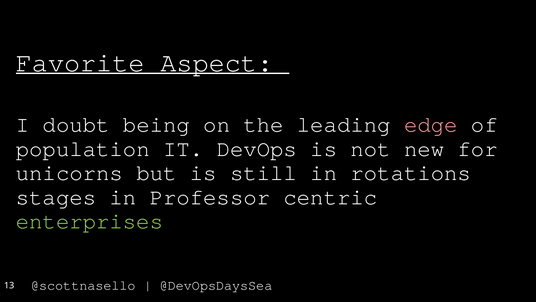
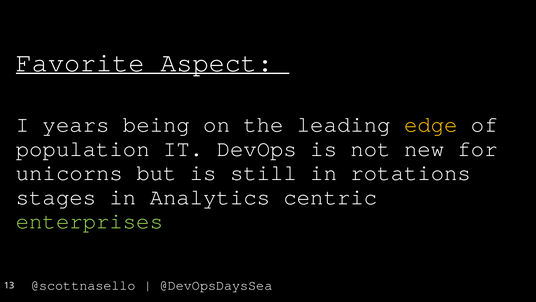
doubt: doubt -> years
edge colour: pink -> yellow
Professor: Professor -> Analytics
